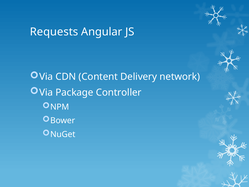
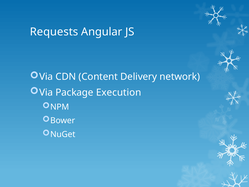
Controller: Controller -> Execution
